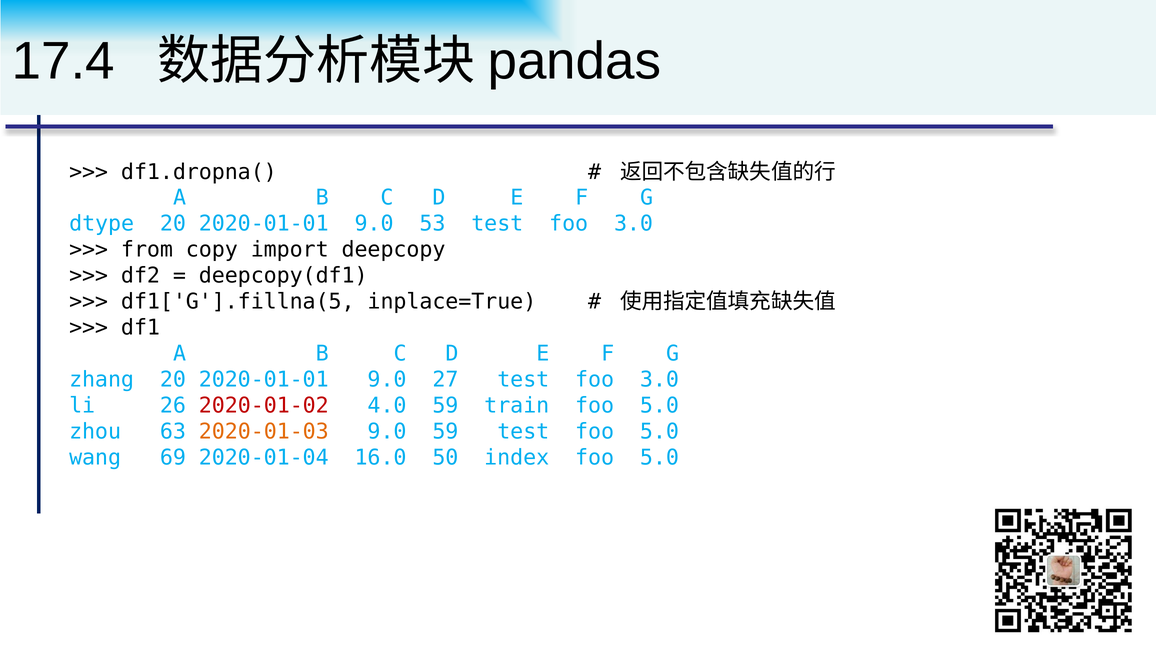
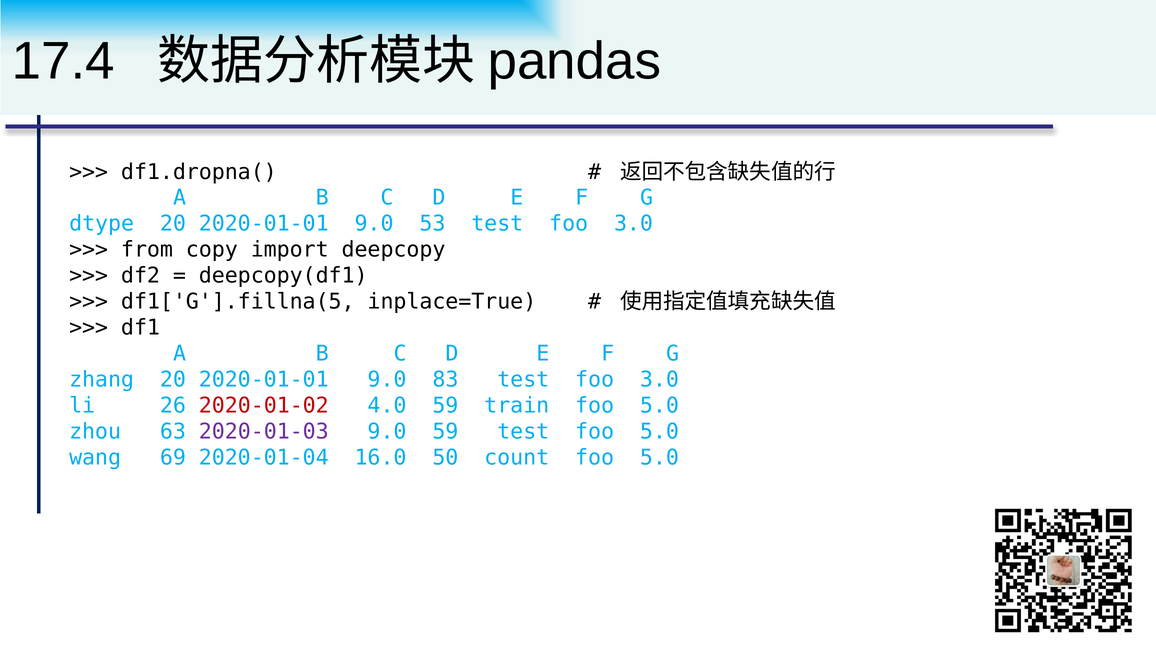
27: 27 -> 83
2020-01-03 colour: orange -> purple
index: index -> count
